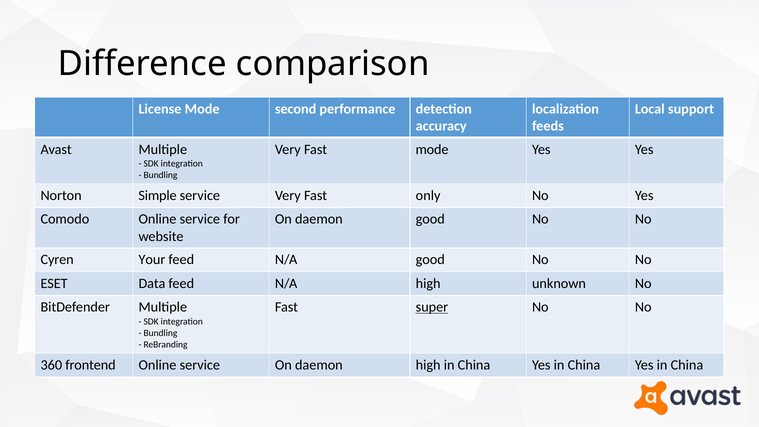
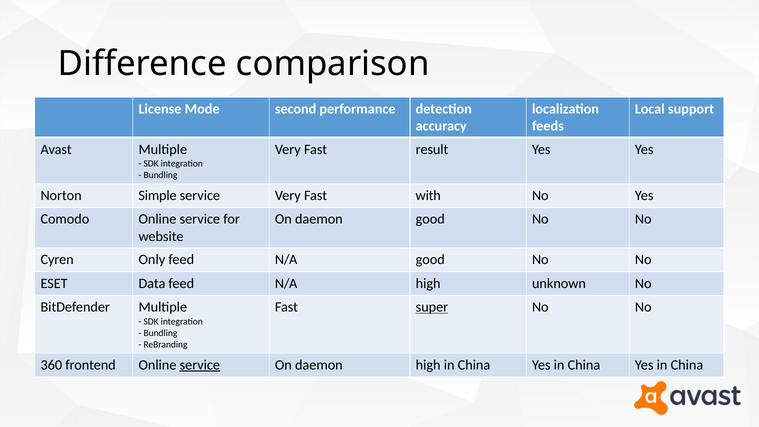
Fast mode: mode -> result
only: only -> with
Your: Your -> Only
service at (200, 365) underline: none -> present
